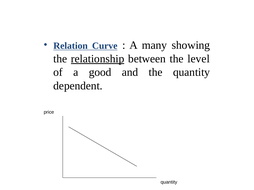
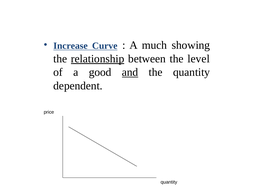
Relation: Relation -> Increase
many: many -> much
and underline: none -> present
